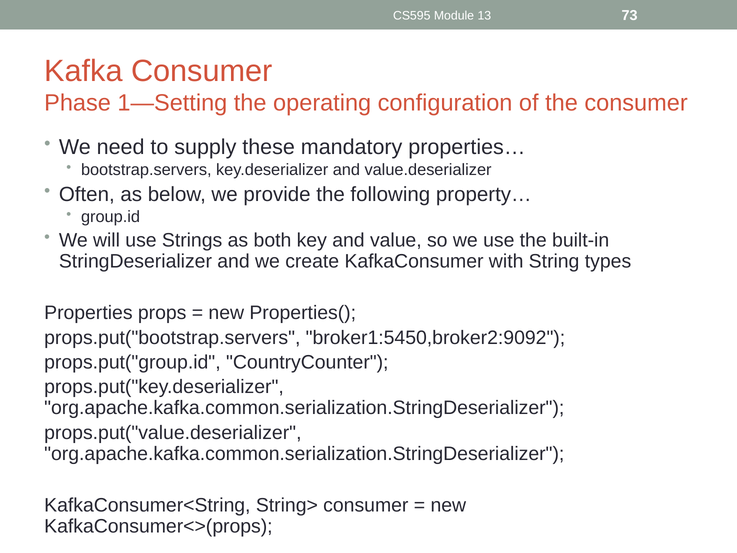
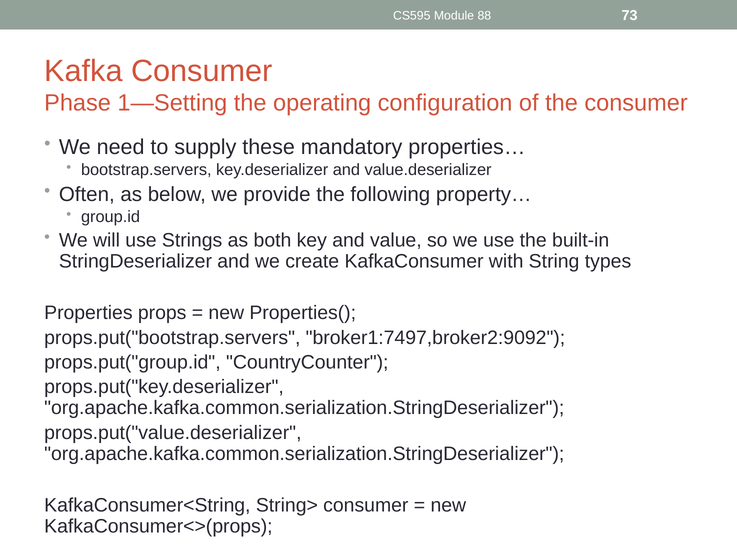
13: 13 -> 88
broker1:5450,broker2:9092: broker1:5450,broker2:9092 -> broker1:7497,broker2:9092
